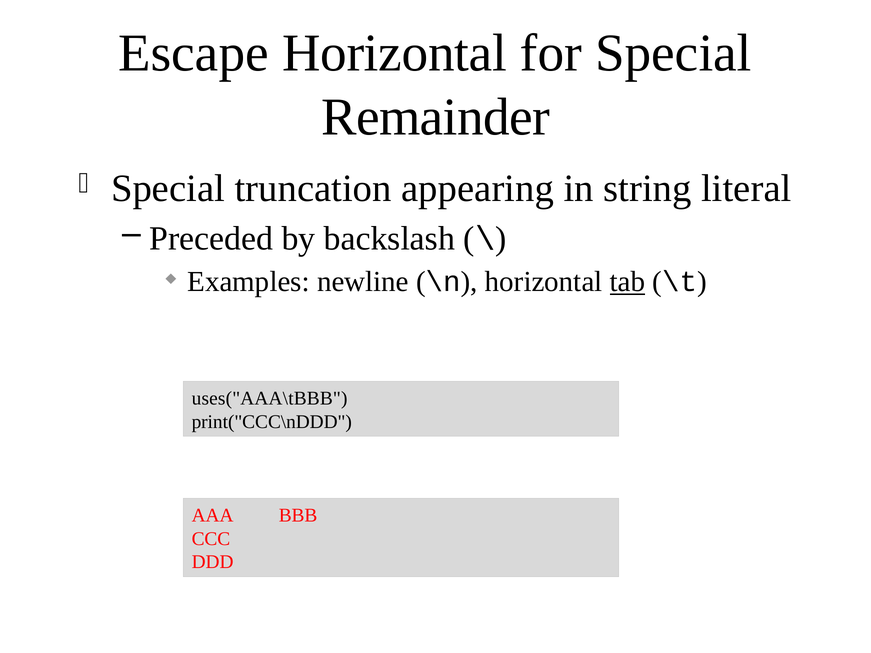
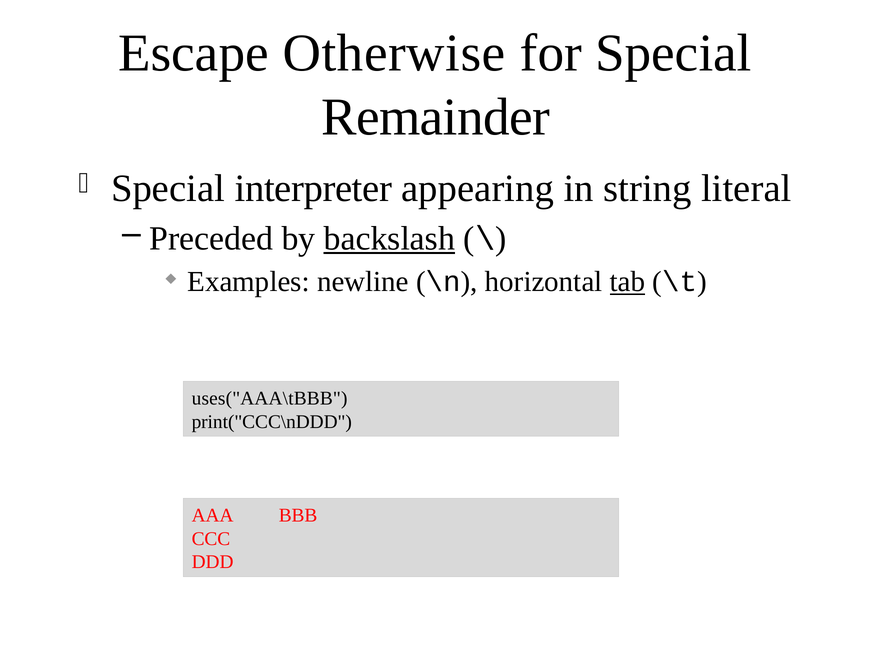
Escape Horizontal: Horizontal -> Otherwise
truncation: truncation -> interpreter
backslash underline: none -> present
